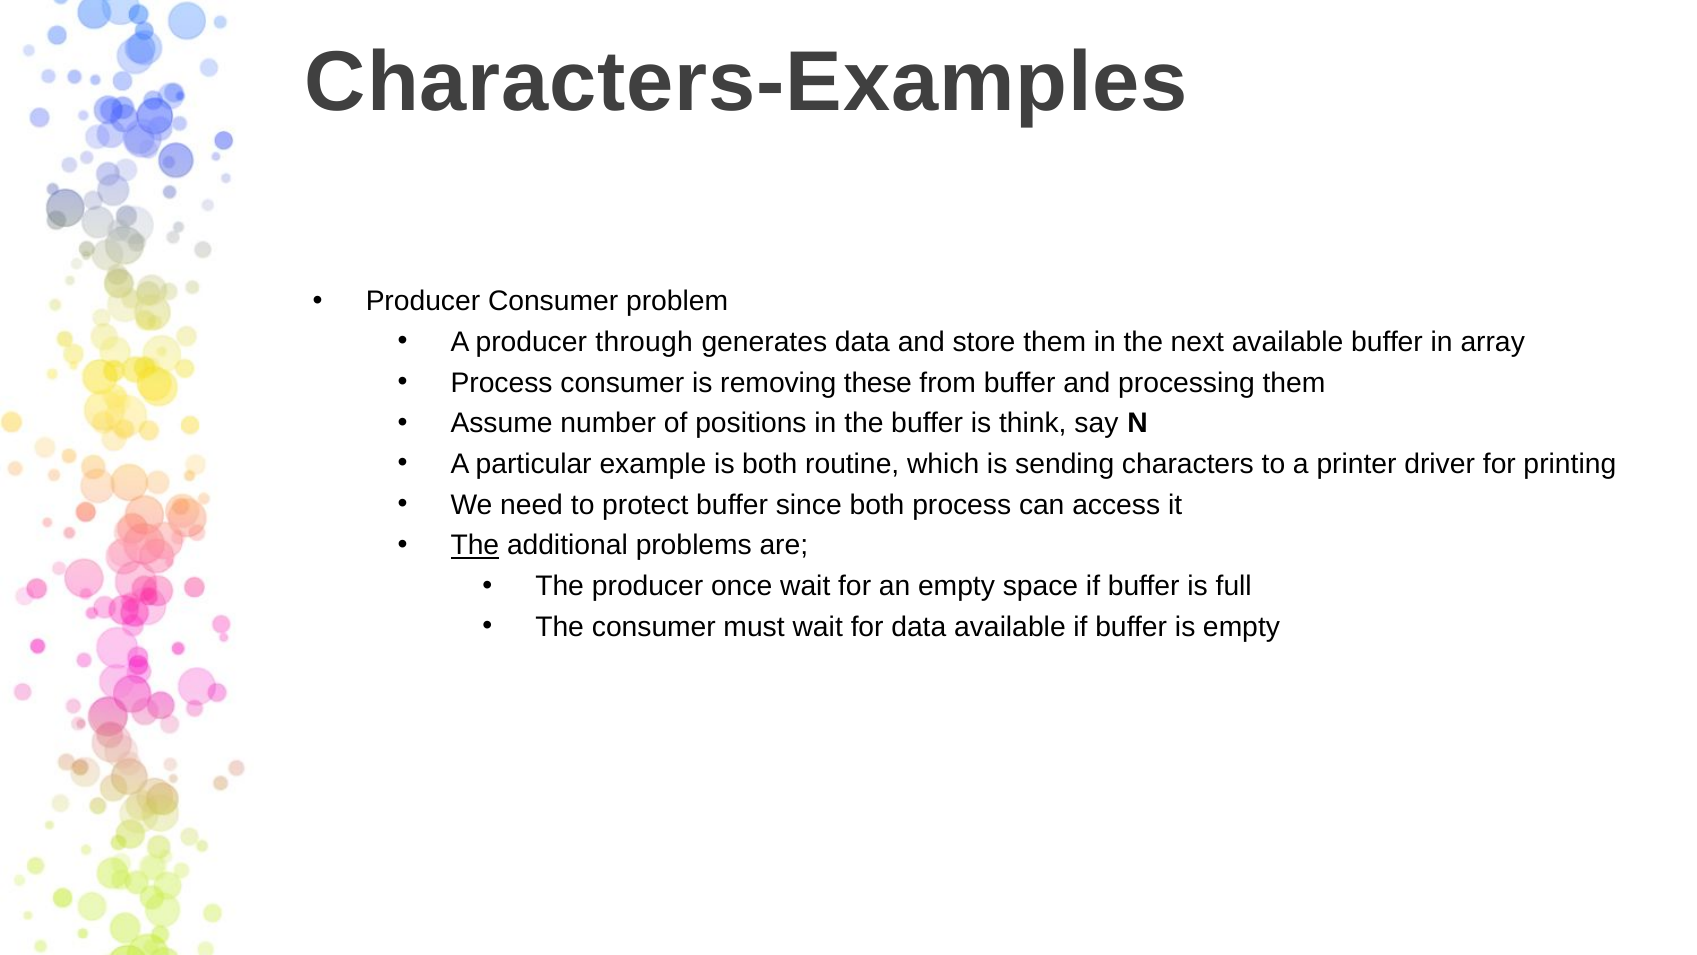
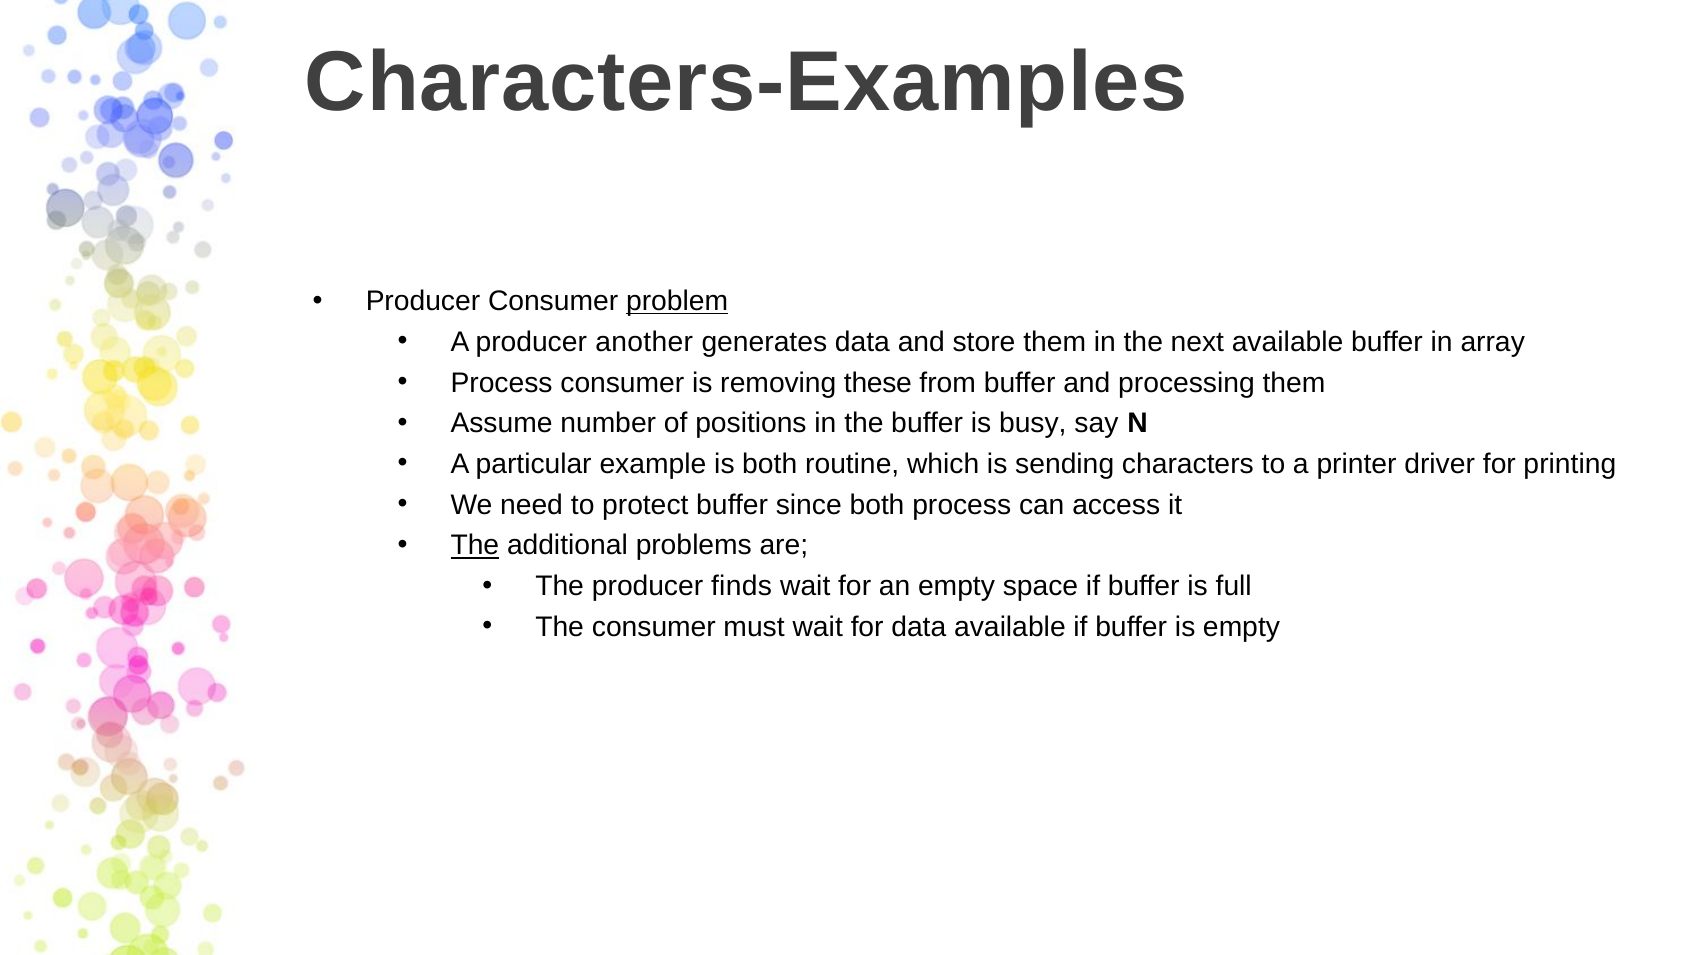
problem underline: none -> present
through: through -> another
think: think -> busy
once: once -> finds
